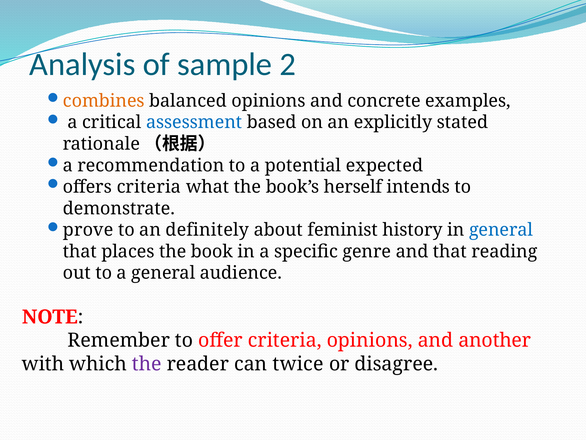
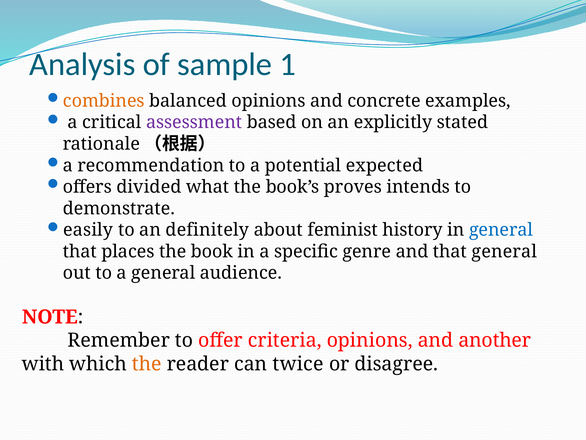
2: 2 -> 1
assessment colour: blue -> purple
offers criteria: criteria -> divided
herself: herself -> proves
prove: prove -> easily
that reading: reading -> general
the at (147, 364) colour: purple -> orange
